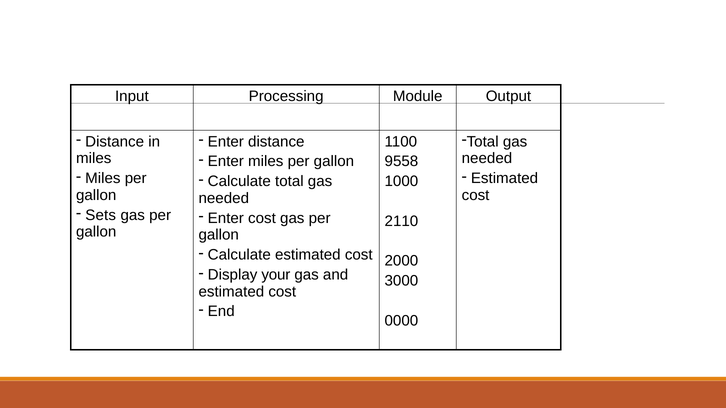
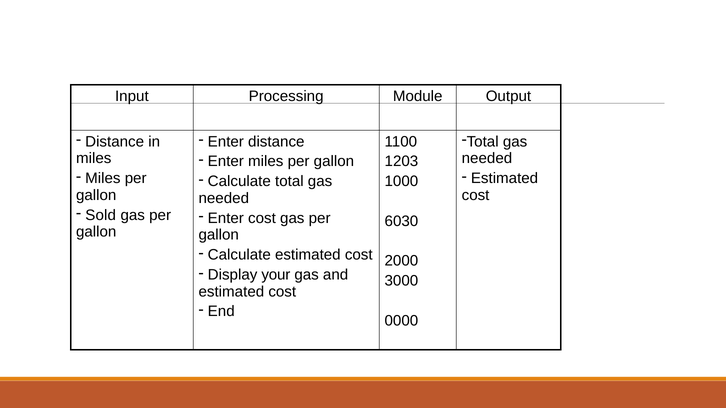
9558: 9558 -> 1203
Sets: Sets -> Sold
2110: 2110 -> 6030
